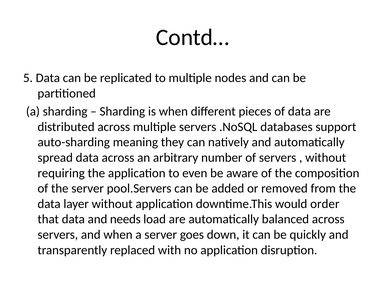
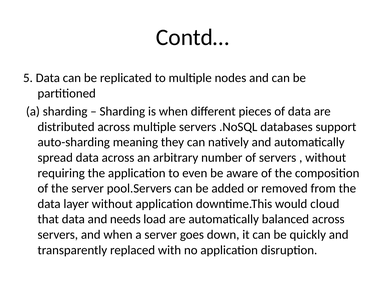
order: order -> cloud
